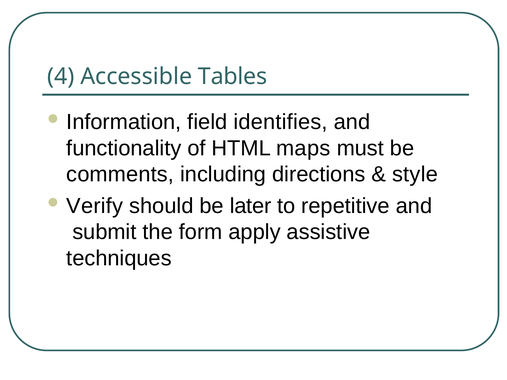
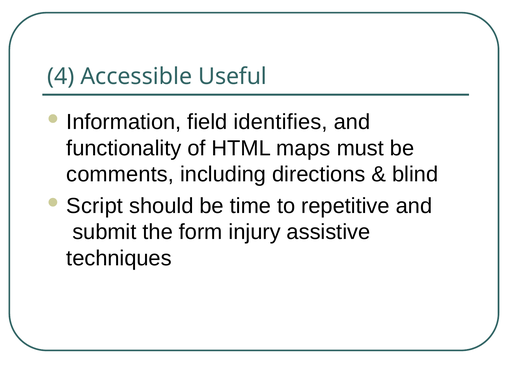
Tables: Tables -> Useful
style: style -> blind
Verify: Verify -> Script
later: later -> time
apply: apply -> injury
